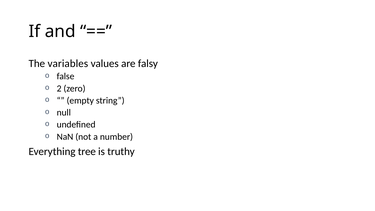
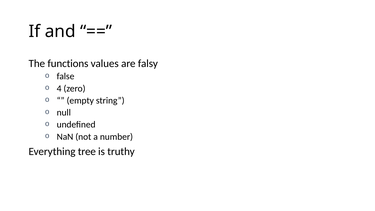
variables: variables -> functions
2: 2 -> 4
